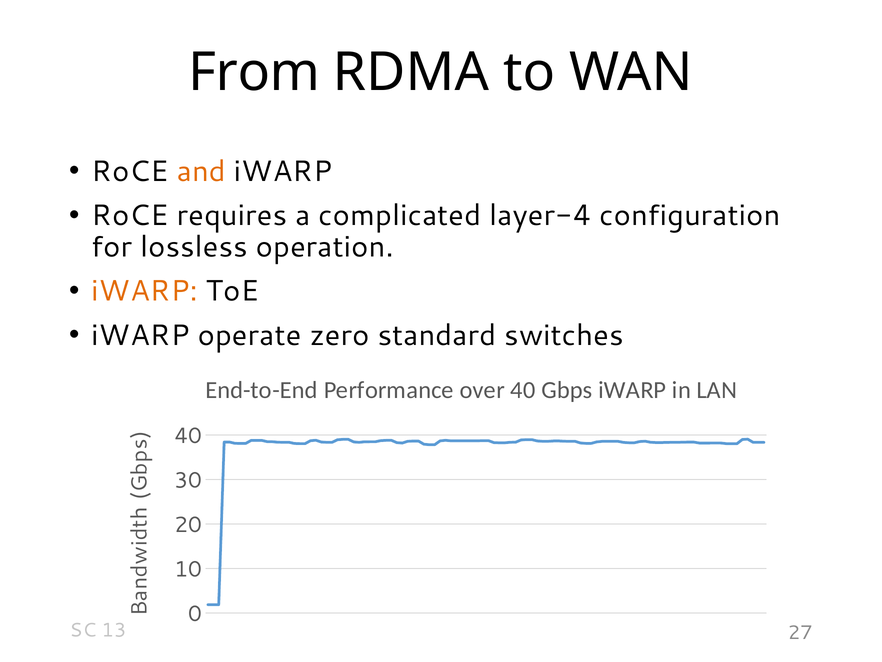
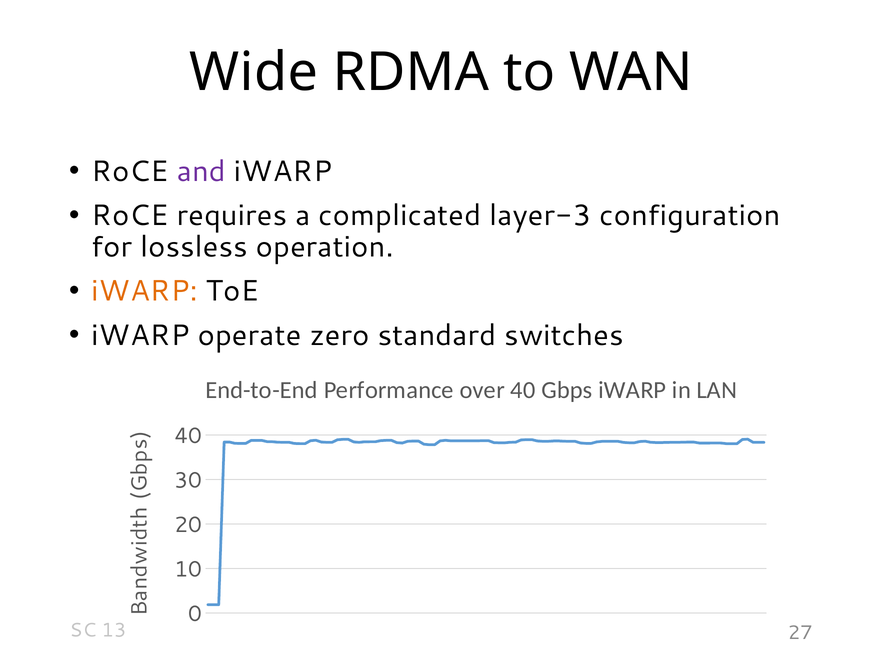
From: From -> Wide
and colour: orange -> purple
layer-4: layer-4 -> layer-3
